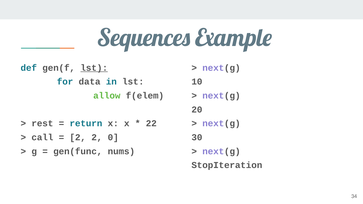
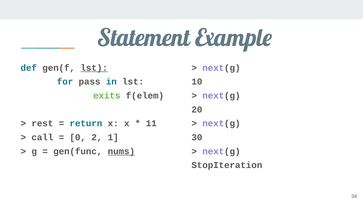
Sequences: Sequences -> Statement
data: data -> pass
allow: allow -> exits
22: 22 -> 11
2 at (78, 137): 2 -> 0
0: 0 -> 1
nums underline: none -> present
